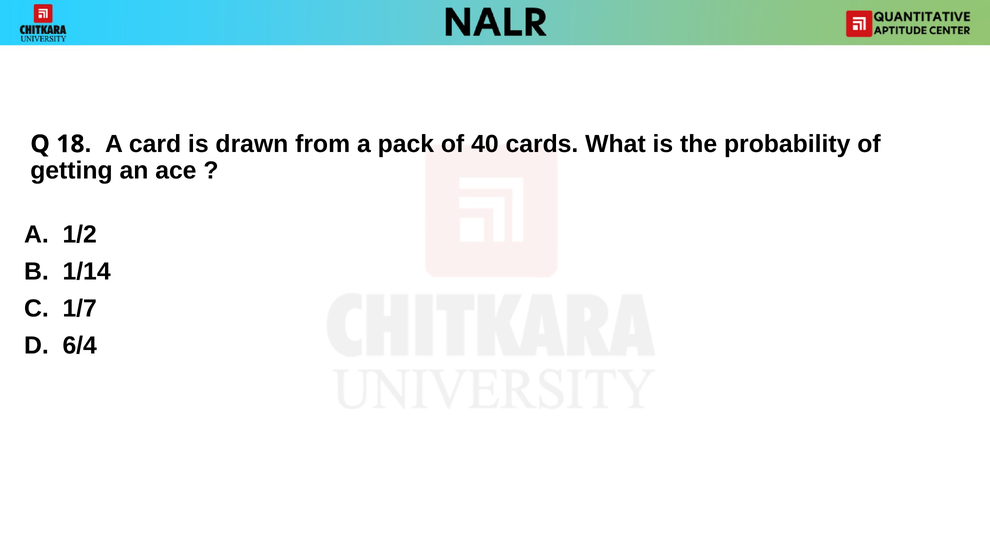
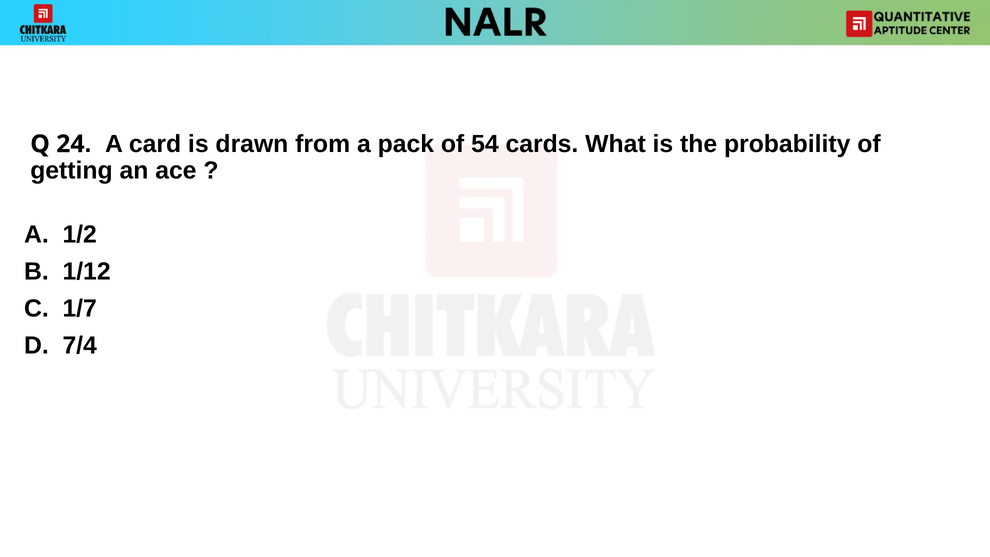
18: 18 -> 24
40: 40 -> 54
1/14: 1/14 -> 1/12
6/4: 6/4 -> 7/4
